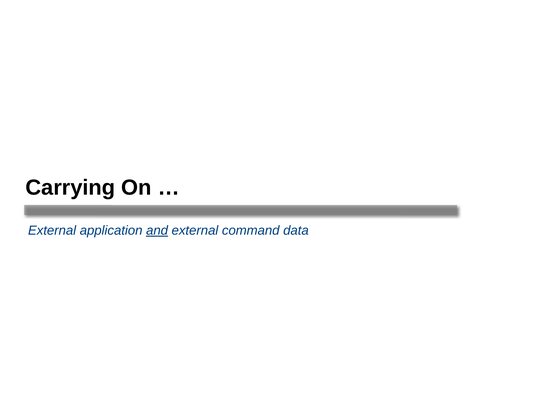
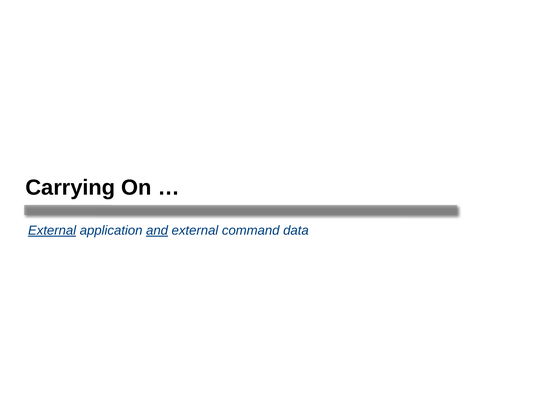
External at (52, 231) underline: none -> present
